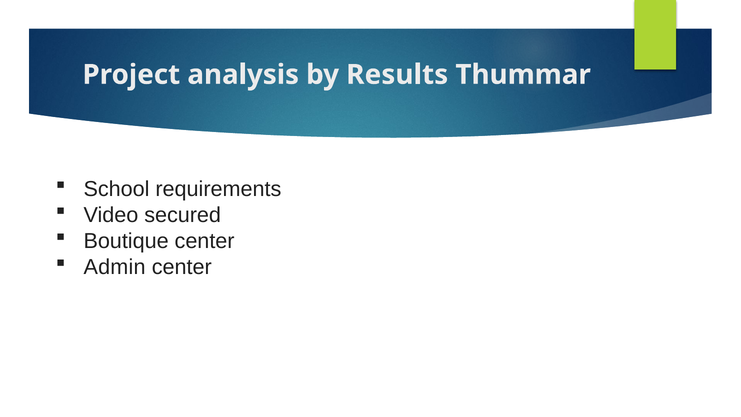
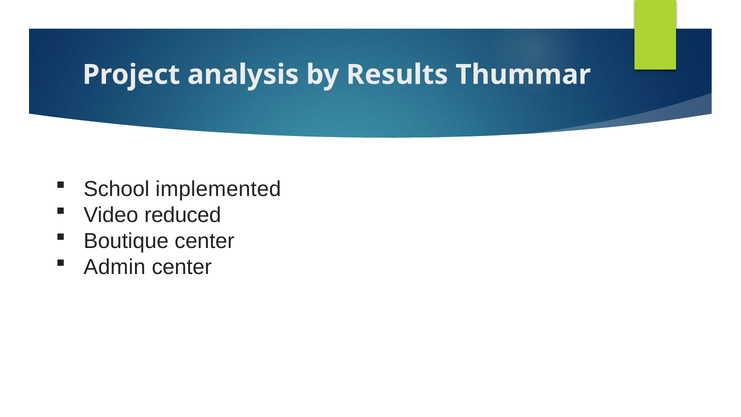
requirements: requirements -> implemented
secured: secured -> reduced
